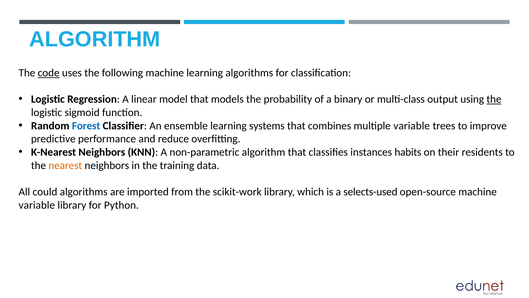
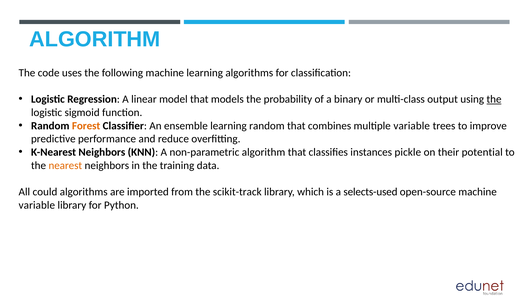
code underline: present -> none
Forest colour: blue -> orange
learning systems: systems -> random
habits: habits -> pickle
residents: residents -> potential
scikit-work: scikit-work -> scikit-track
